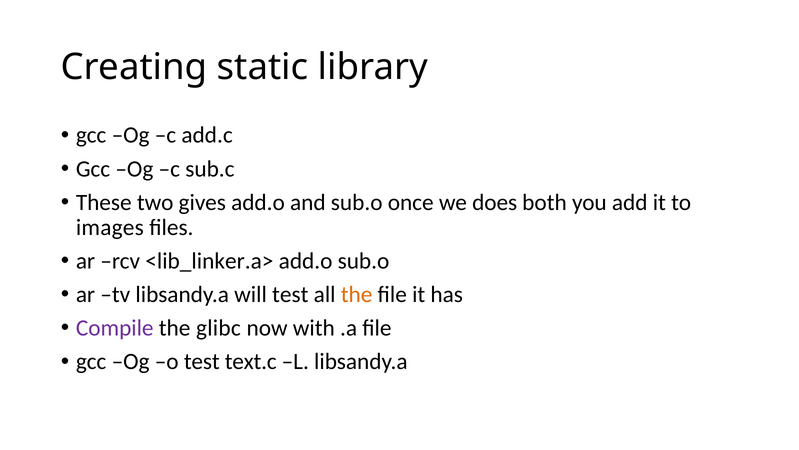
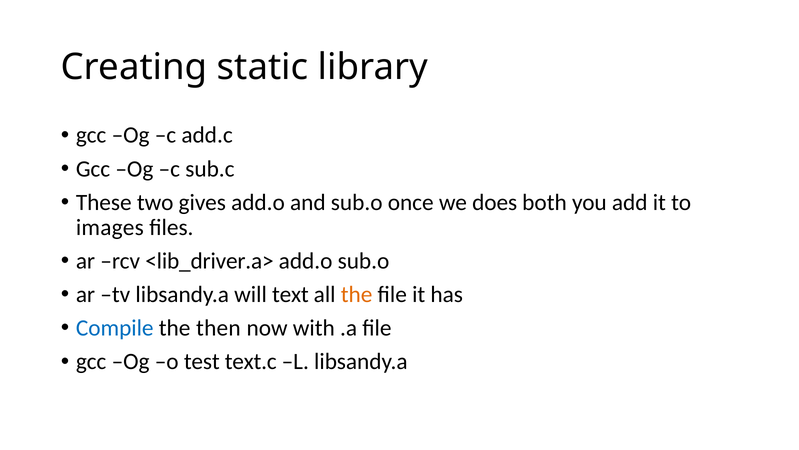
<lib_linker.a>: <lib_linker.a> -> <lib_driver.a>
will test: test -> text
Compile colour: purple -> blue
glibc: glibc -> then
